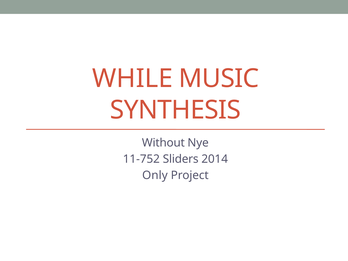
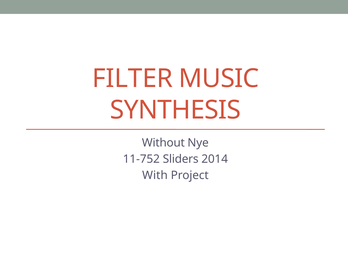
WHILE: WHILE -> FILTER
Only: Only -> With
